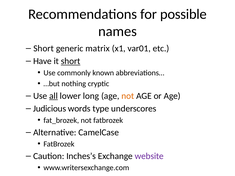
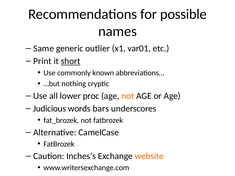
Short at (44, 48): Short -> Same
matrix: matrix -> outlier
Have: Have -> Print
all underline: present -> none
long: long -> proc
type: type -> bars
website colour: purple -> orange
